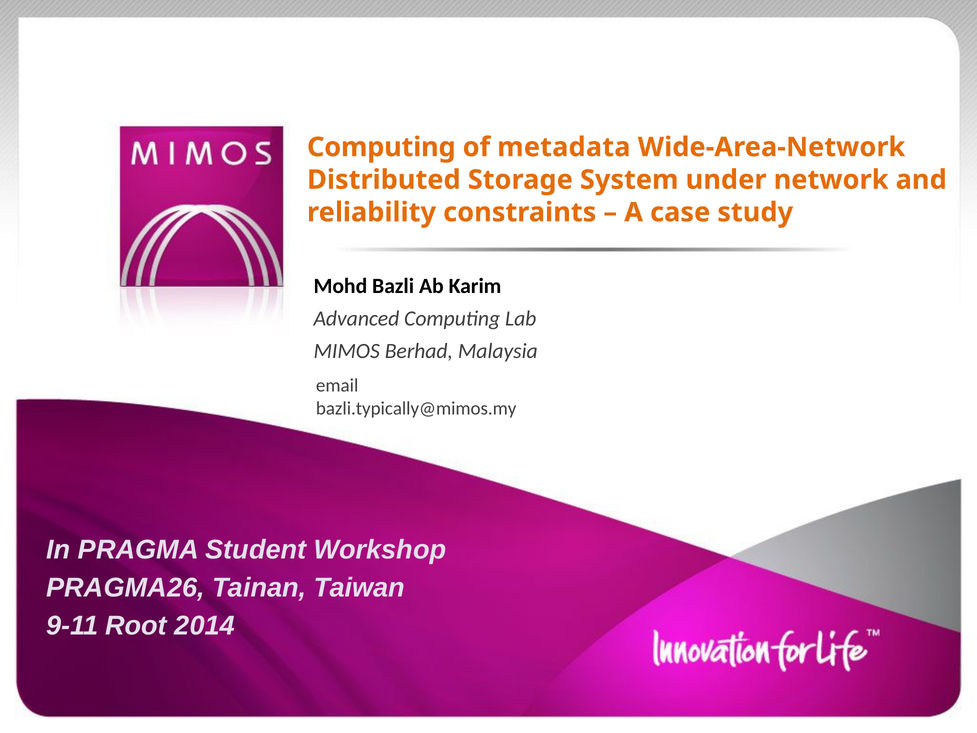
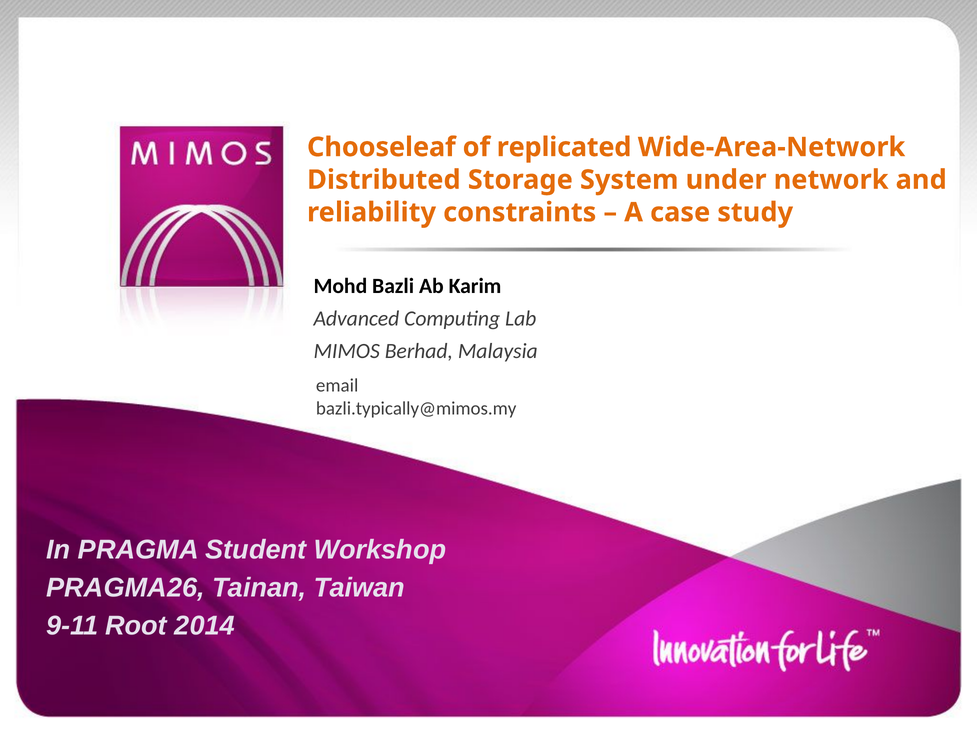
Computing at (381, 147): Computing -> Chooseleaf
metadata: metadata -> replicated
